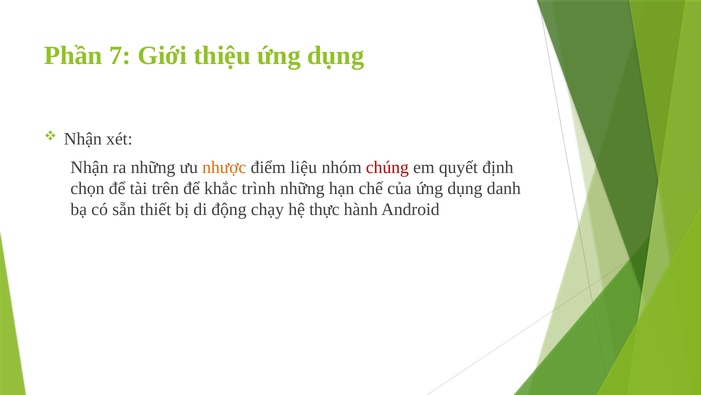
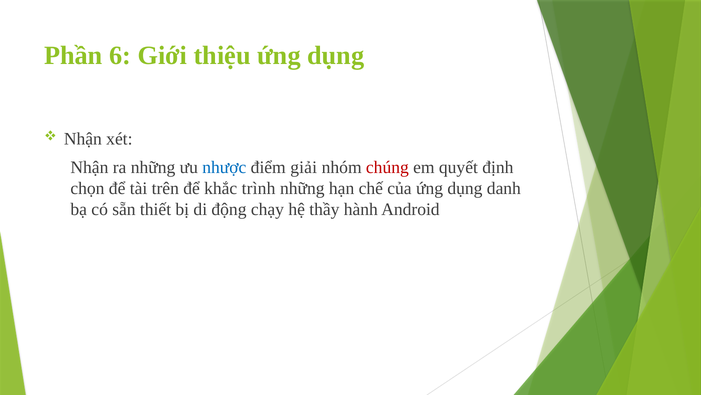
7: 7 -> 6
nhược colour: orange -> blue
liệu: liệu -> giải
thực: thực -> thầy
